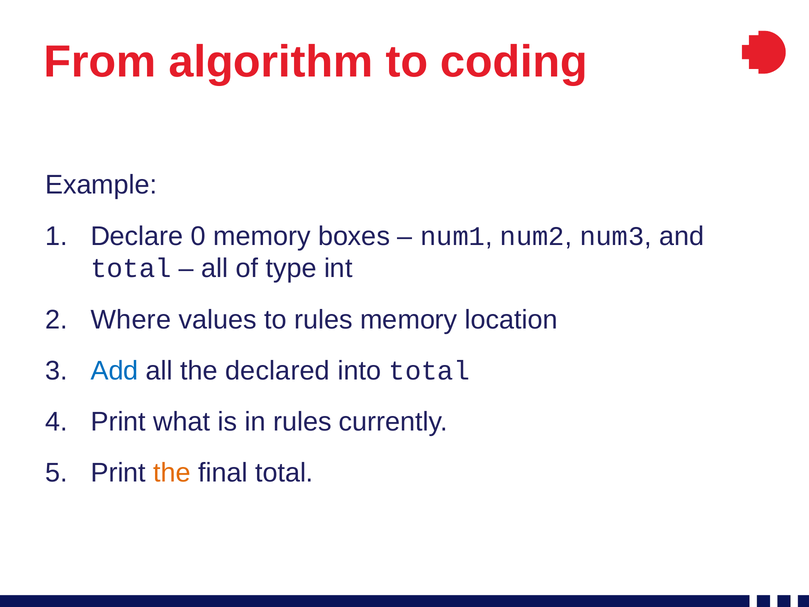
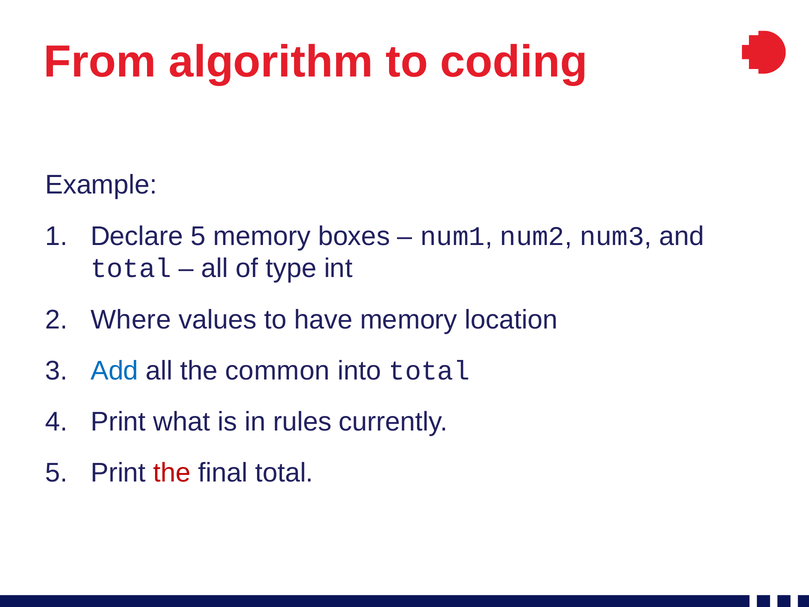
Declare 0: 0 -> 5
to rules: rules -> have
declared: declared -> common
the at (172, 473) colour: orange -> red
